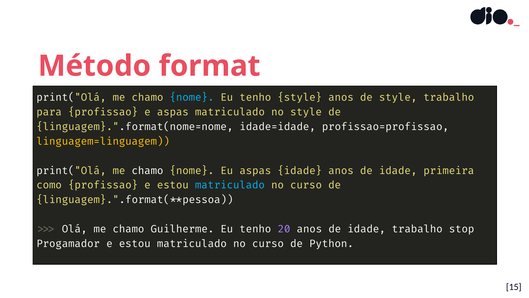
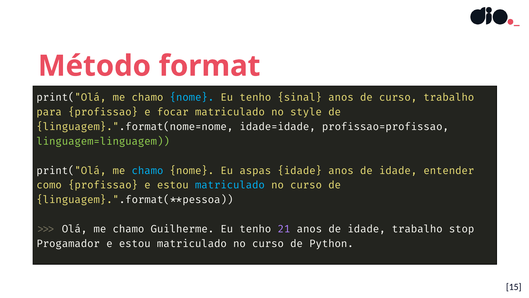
tenho style: style -> sinal
de style: style -> curso
e aspas: aspas -> focar
linguagem=linguagem colour: yellow -> light green
chamo at (147, 170) colour: white -> light blue
primeira: primeira -> entender
20: 20 -> 21
